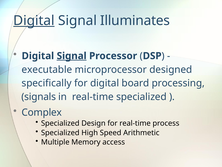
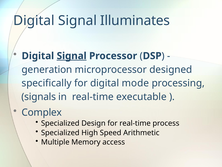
Digital at (34, 21) underline: present -> none
executable: executable -> generation
board: board -> mode
real-time specialized: specialized -> executable
